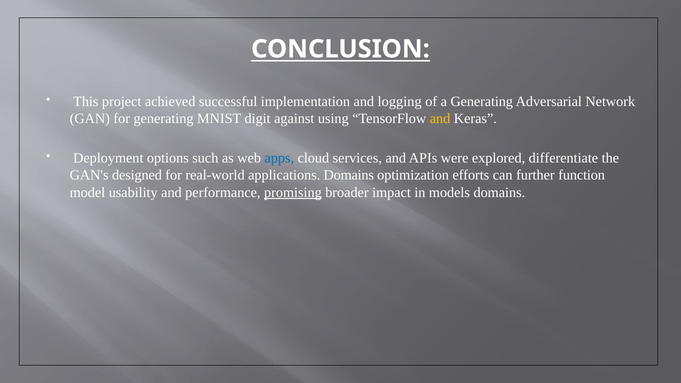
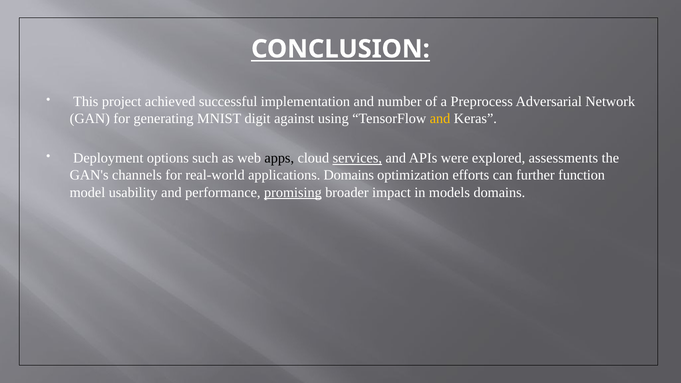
logging: logging -> number
a Generating: Generating -> Preprocess
apps colour: blue -> black
services underline: none -> present
differentiate: differentiate -> assessments
designed: designed -> channels
